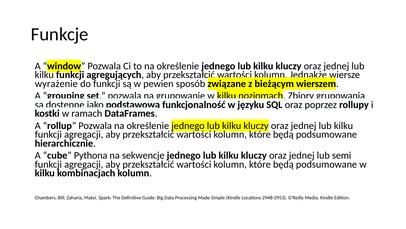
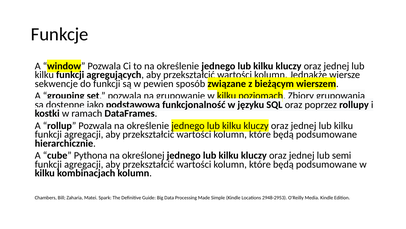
wyrażenie: wyrażenie -> sekwencje
sekwencje: sekwencje -> określonej
